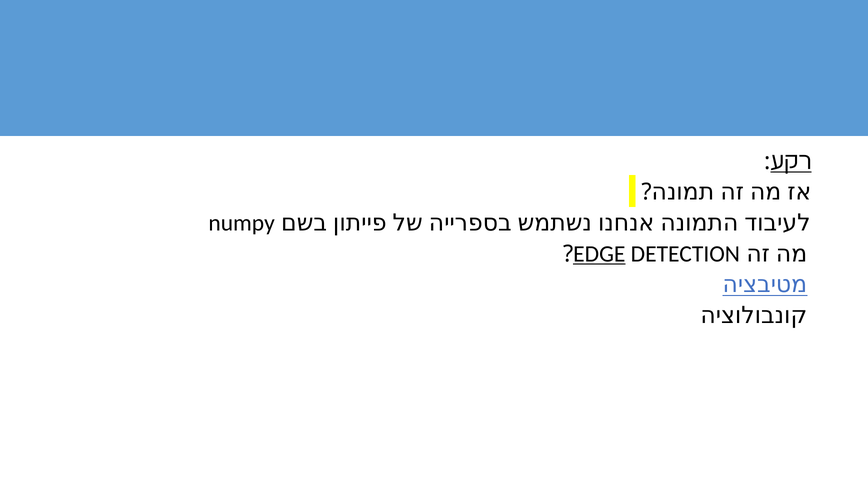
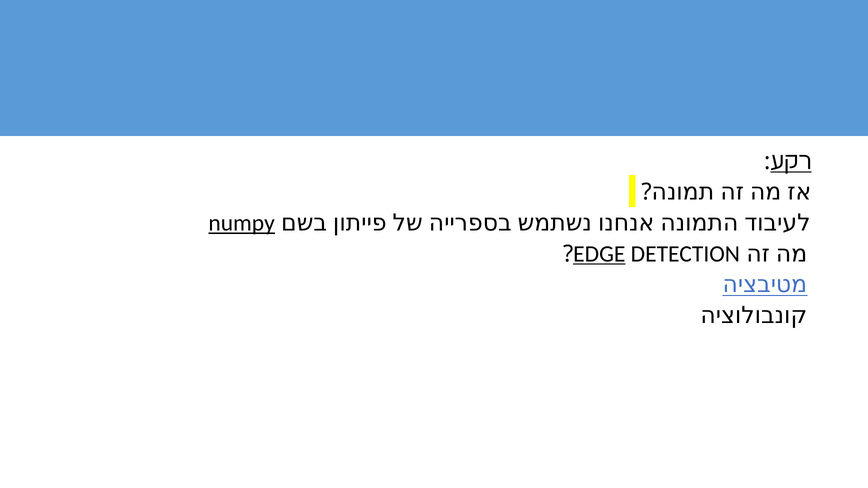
numpy underline: none -> present
